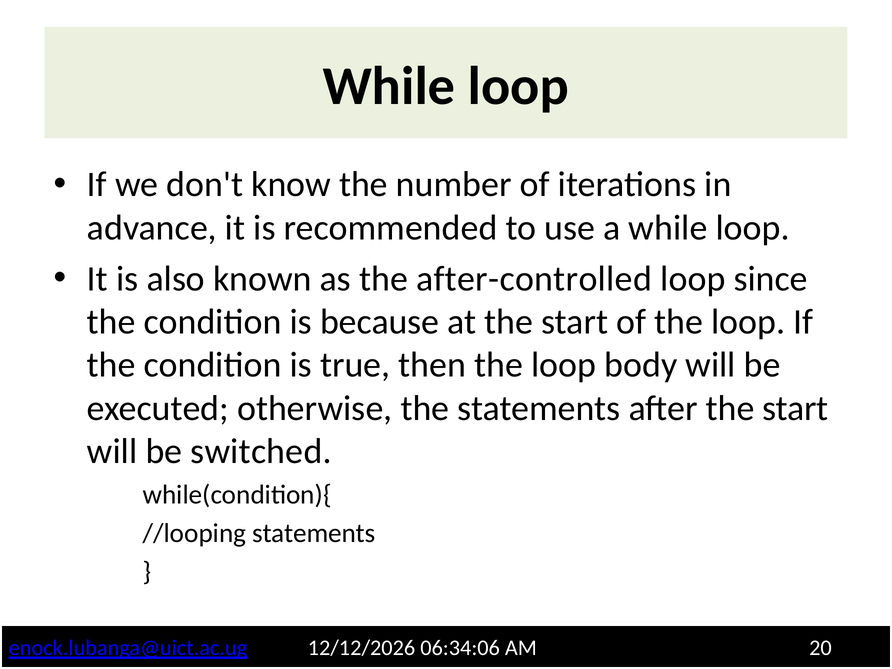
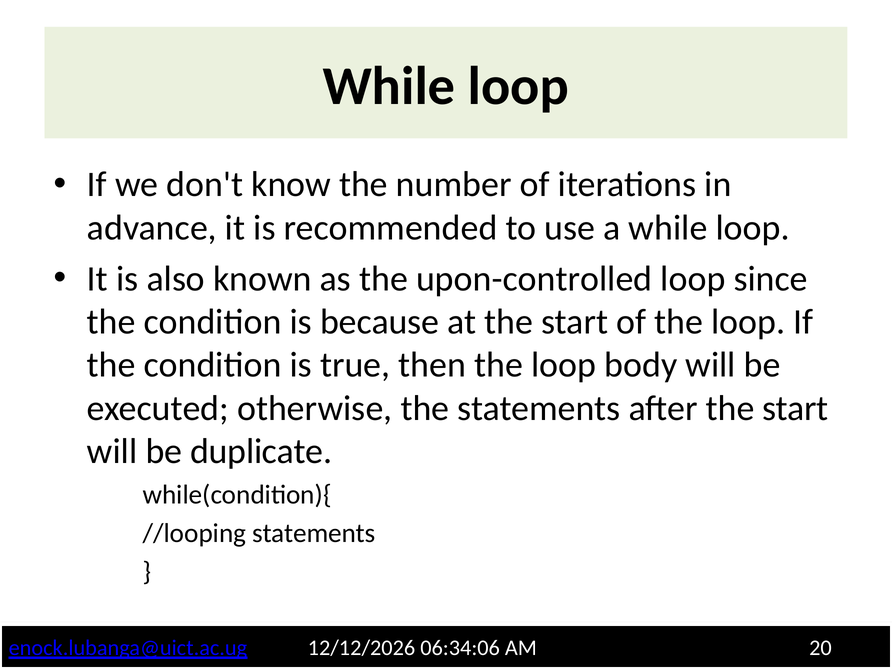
after-controlled: after-controlled -> upon-controlled
switched: switched -> duplicate
